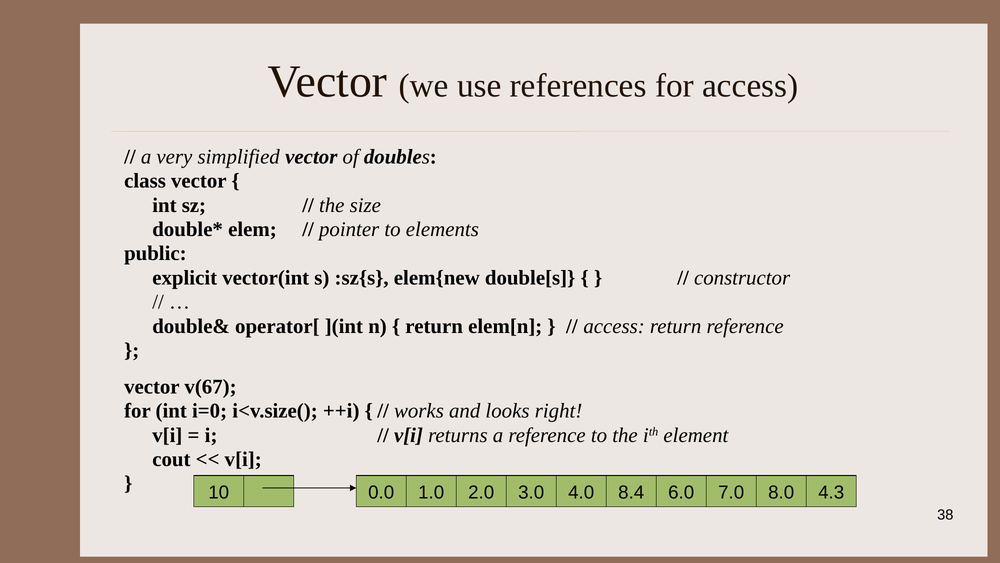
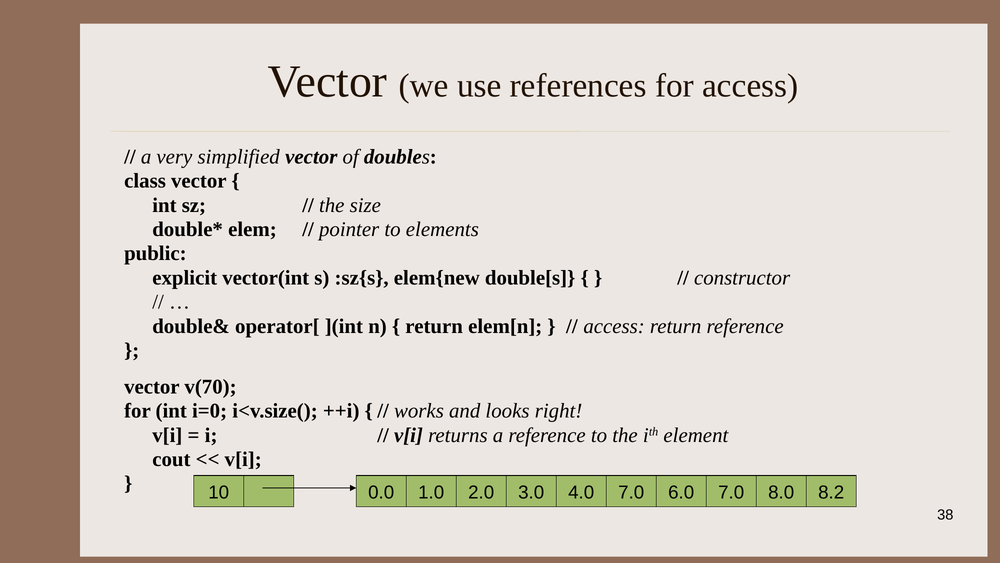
v(67: v(67 -> v(70
4.0 8.4: 8.4 -> 7.0
4.3: 4.3 -> 8.2
